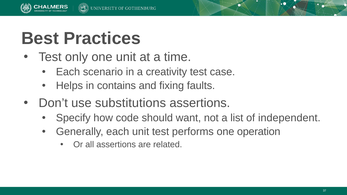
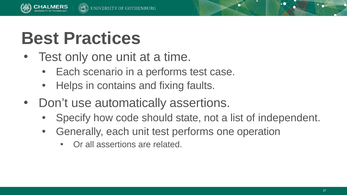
a creativity: creativity -> performs
substitutions: substitutions -> automatically
want: want -> state
